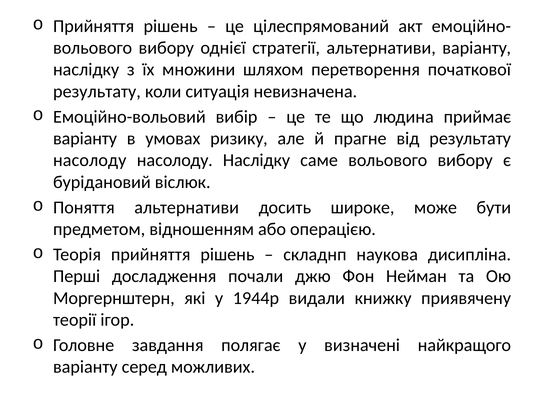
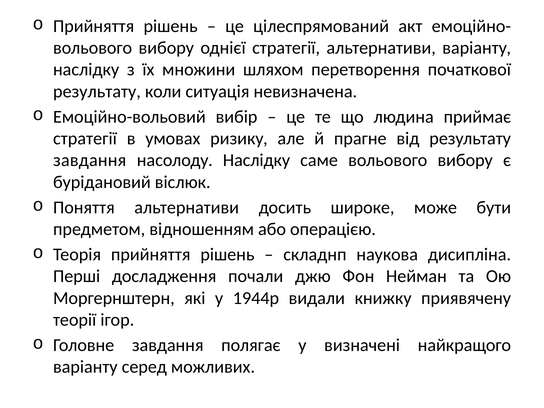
варіанту at (85, 139): варіанту -> стратегії
насолоду at (90, 160): насолоду -> завдання
